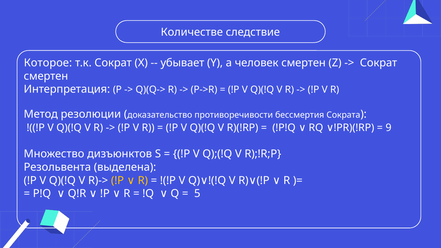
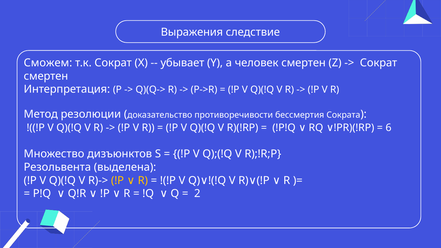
Количестве: Количестве -> Выражения
Которое: Которое -> Сможем
9: 9 -> 6
5: 5 -> 2
